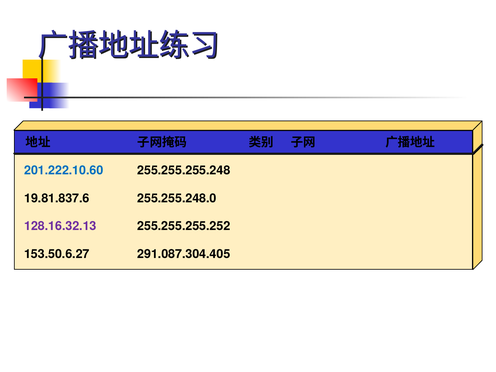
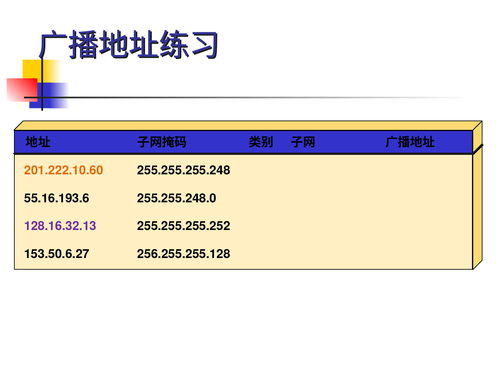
201.222.10.60 colour: blue -> orange
19.81.837.6: 19.81.837.6 -> 55.16.193.6
291.087.304.405: 291.087.304.405 -> 256.255.255.128
